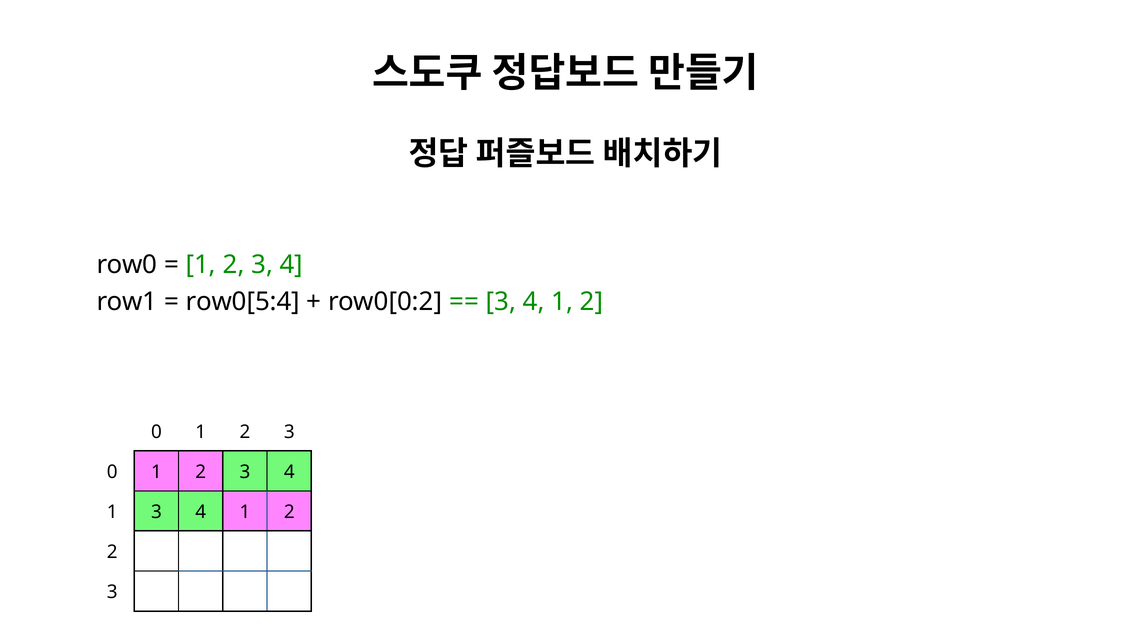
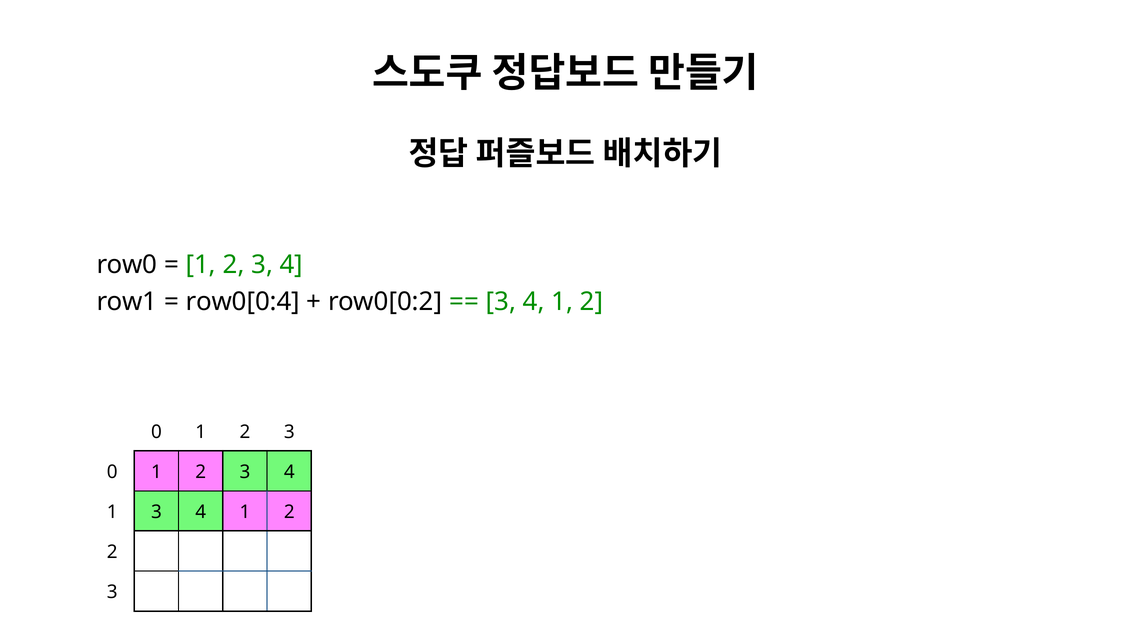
row0[5:4: row0[5:4 -> row0[0:4
